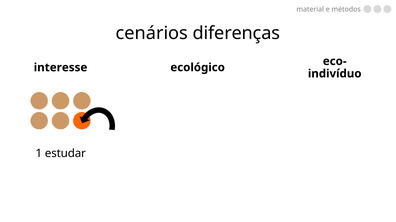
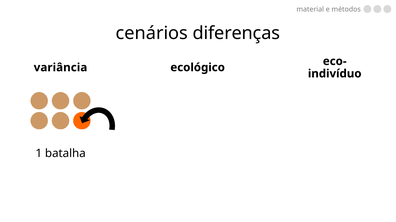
interesse: interesse -> variância
estudar: estudar -> batalha
